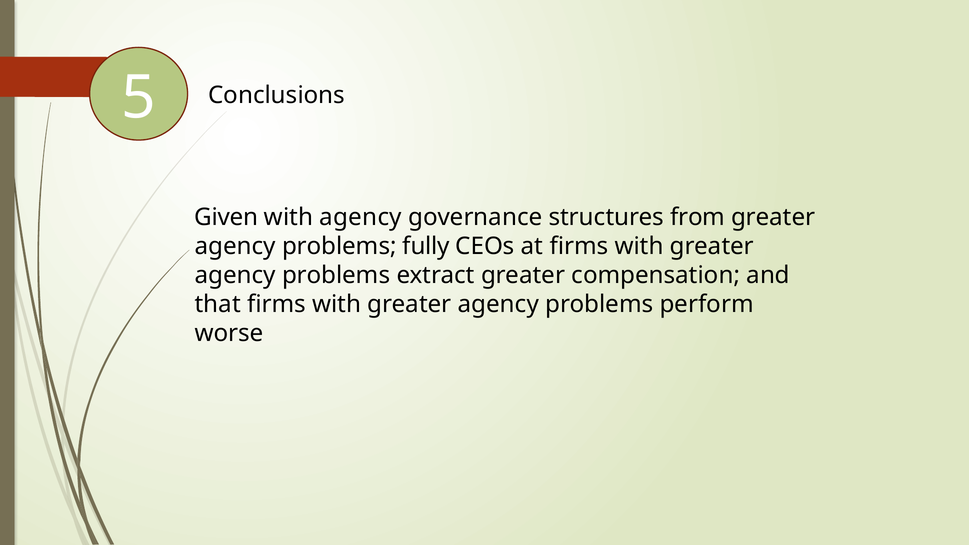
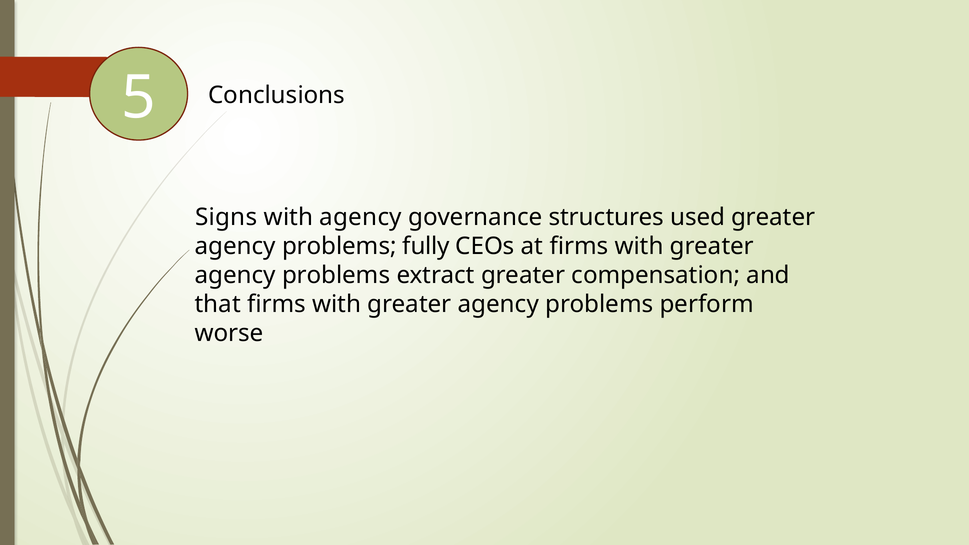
Given: Given -> Signs
from: from -> used
